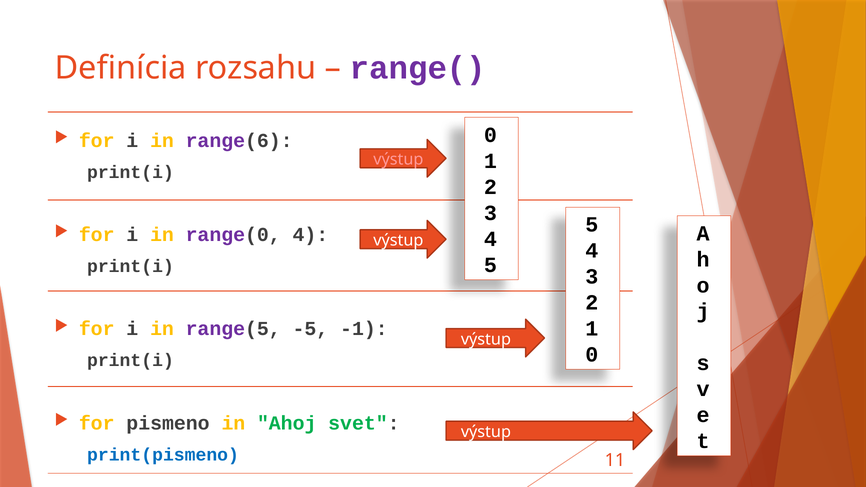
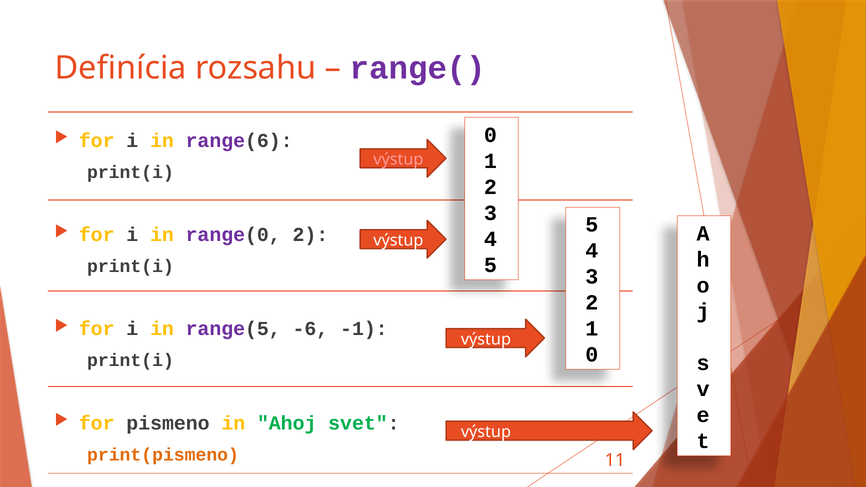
range(0 4: 4 -> 2
-5: -5 -> -6
print(pismeno colour: blue -> orange
